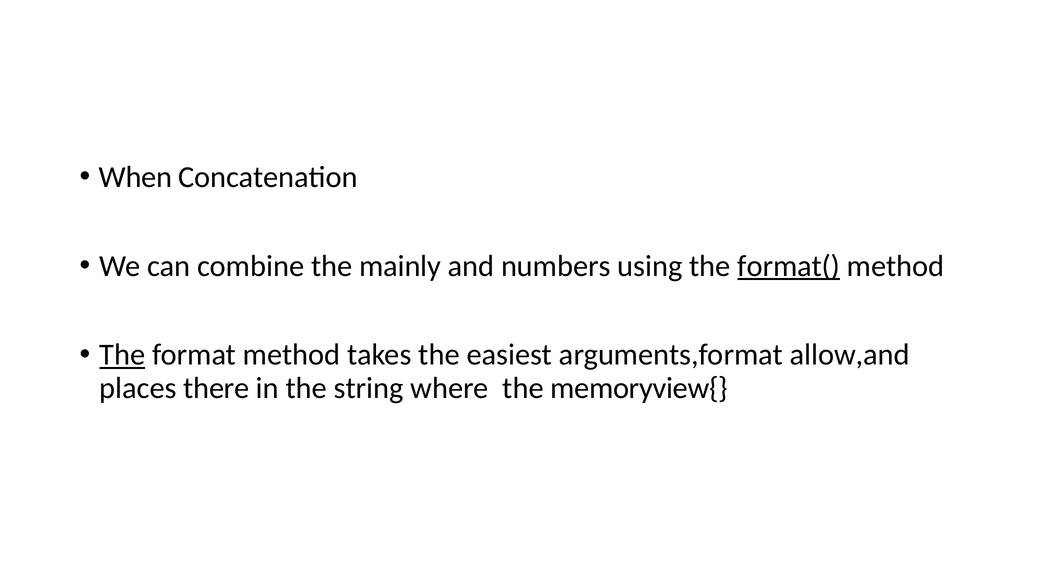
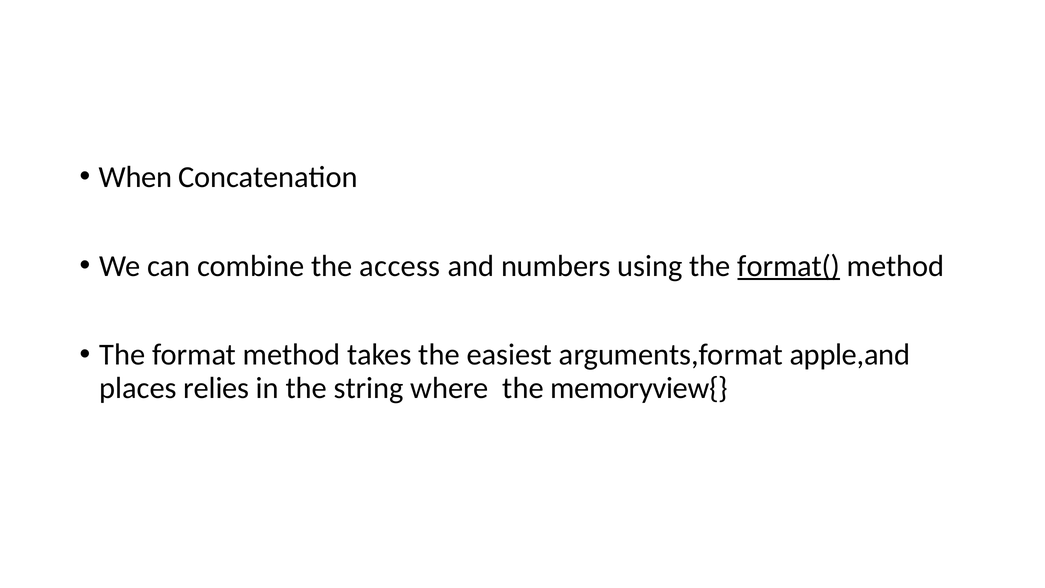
mainly: mainly -> access
The at (122, 355) underline: present -> none
allow,and: allow,and -> apple,and
there: there -> relies
